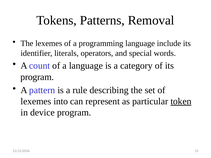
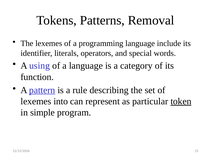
count: count -> using
program at (37, 77): program -> function
pattern underline: none -> present
device: device -> simple
